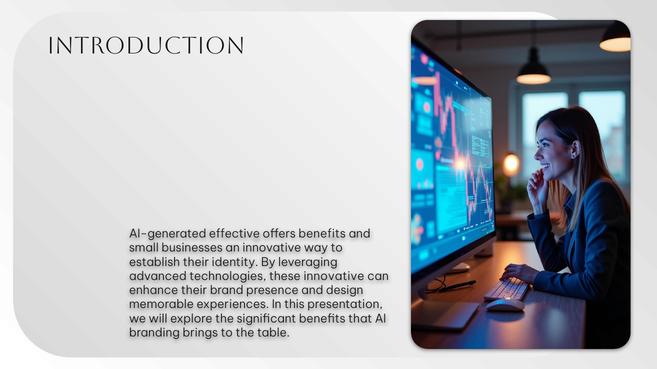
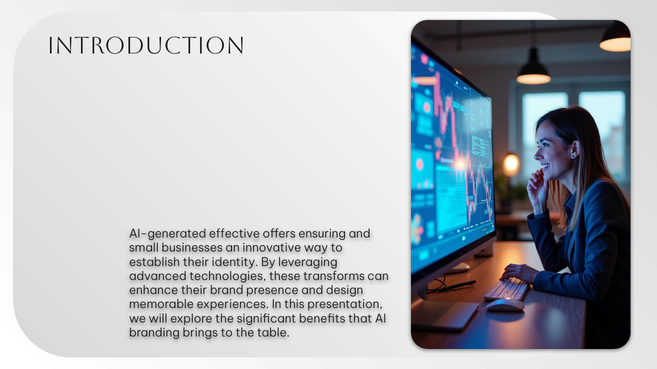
offers benefits: benefits -> ensuring
these innovative: innovative -> transforms
